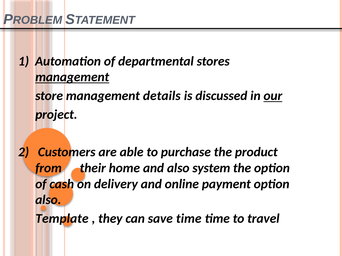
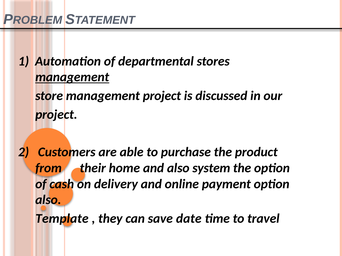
management details: details -> project
our underline: present -> none
save time: time -> date
